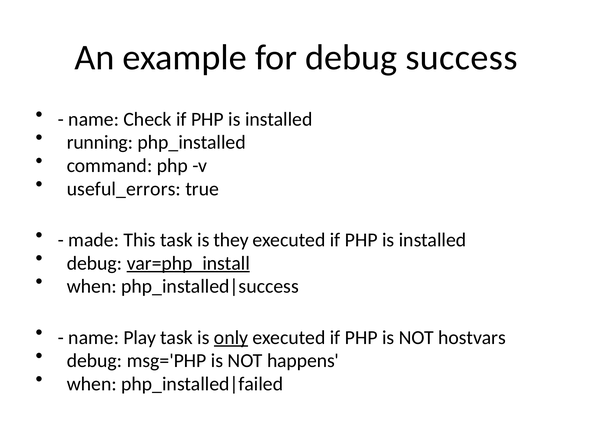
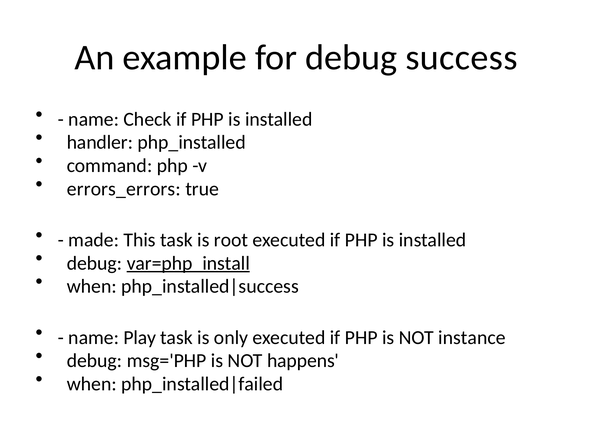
running: running -> handler
useful_errors: useful_errors -> errors_errors
they: they -> root
only underline: present -> none
hostvars: hostvars -> instance
